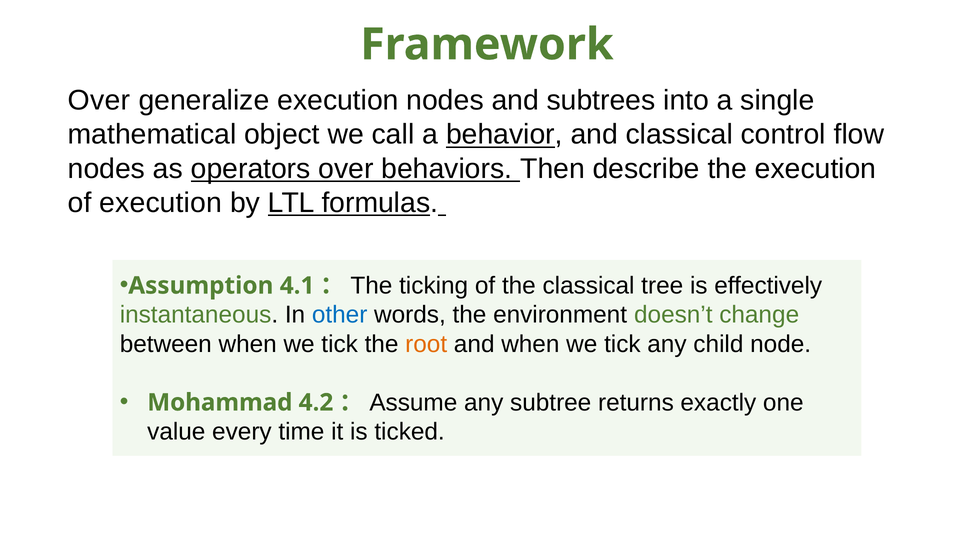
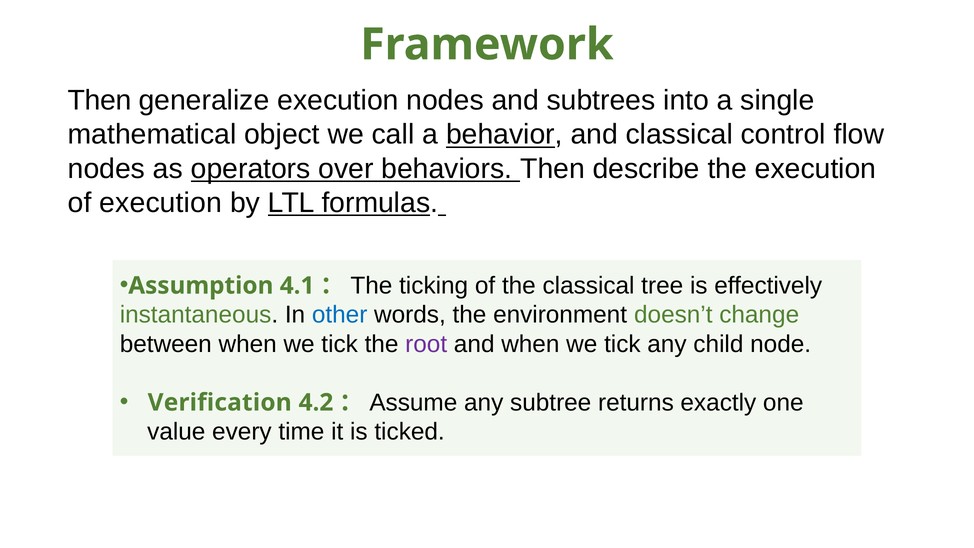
Over at (99, 100): Over -> Then
root colour: orange -> purple
Mohammad: Mohammad -> Verification
